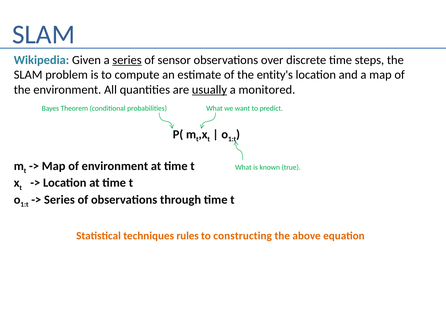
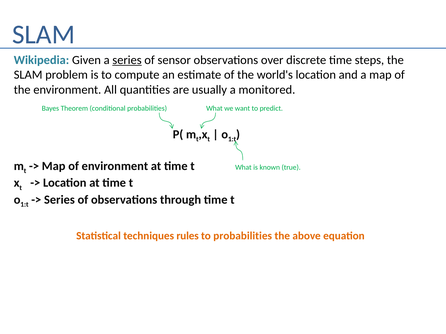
entity's: entity's -> world's
usually underline: present -> none
to constructing: constructing -> probabilities
